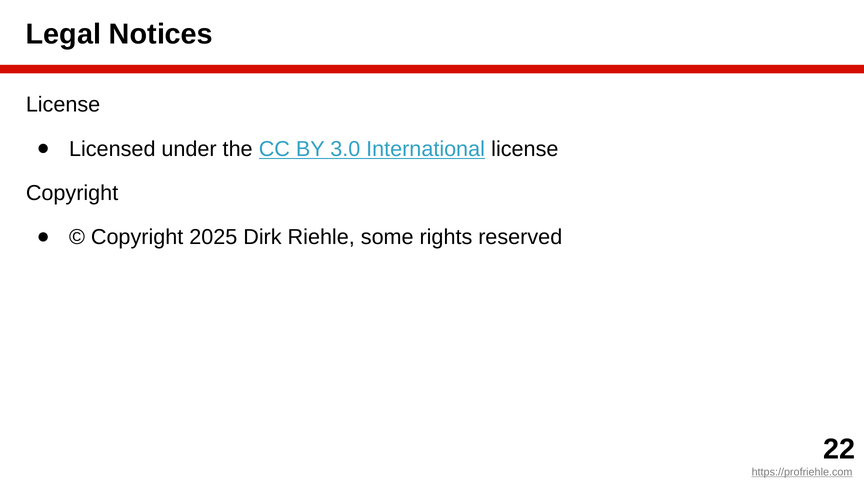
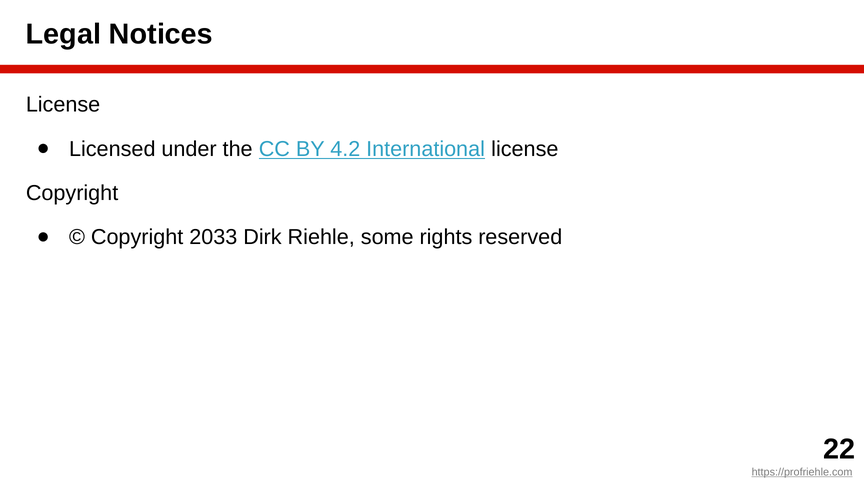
3.0: 3.0 -> 4.2
2025: 2025 -> 2033
